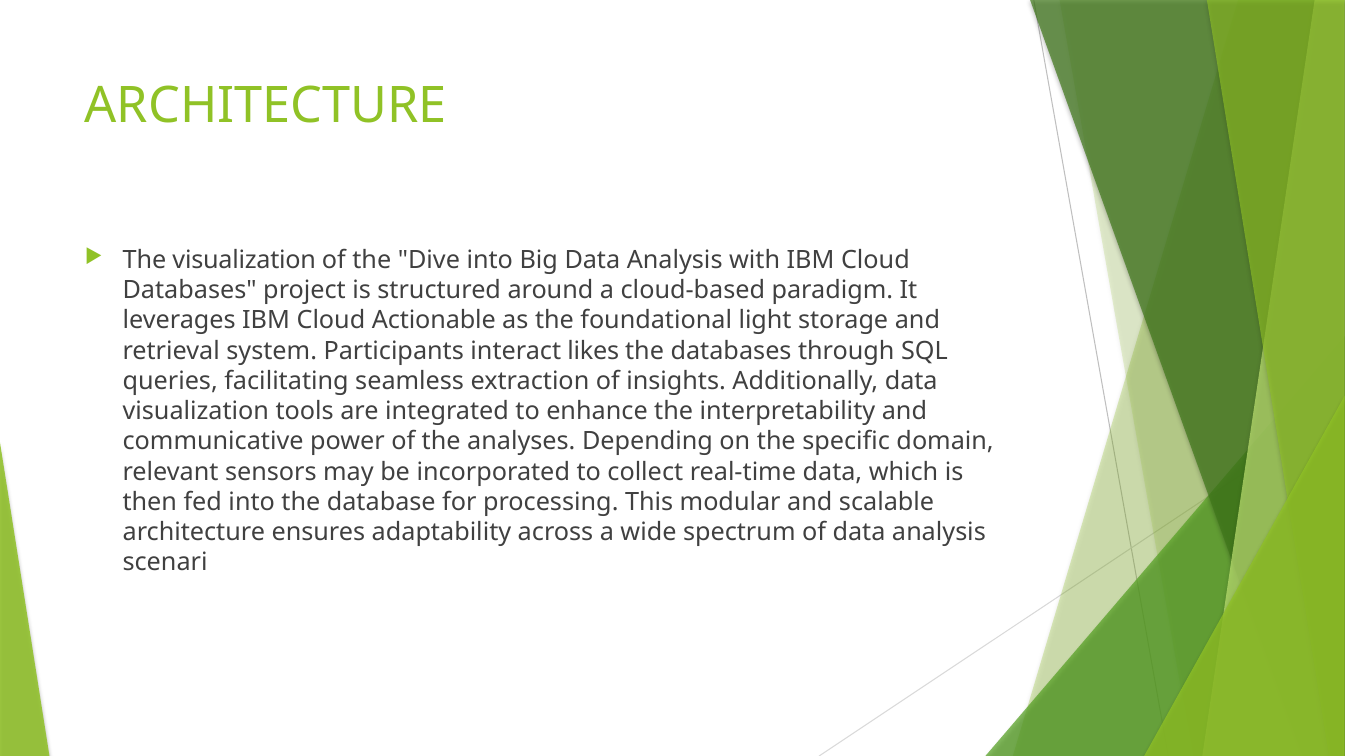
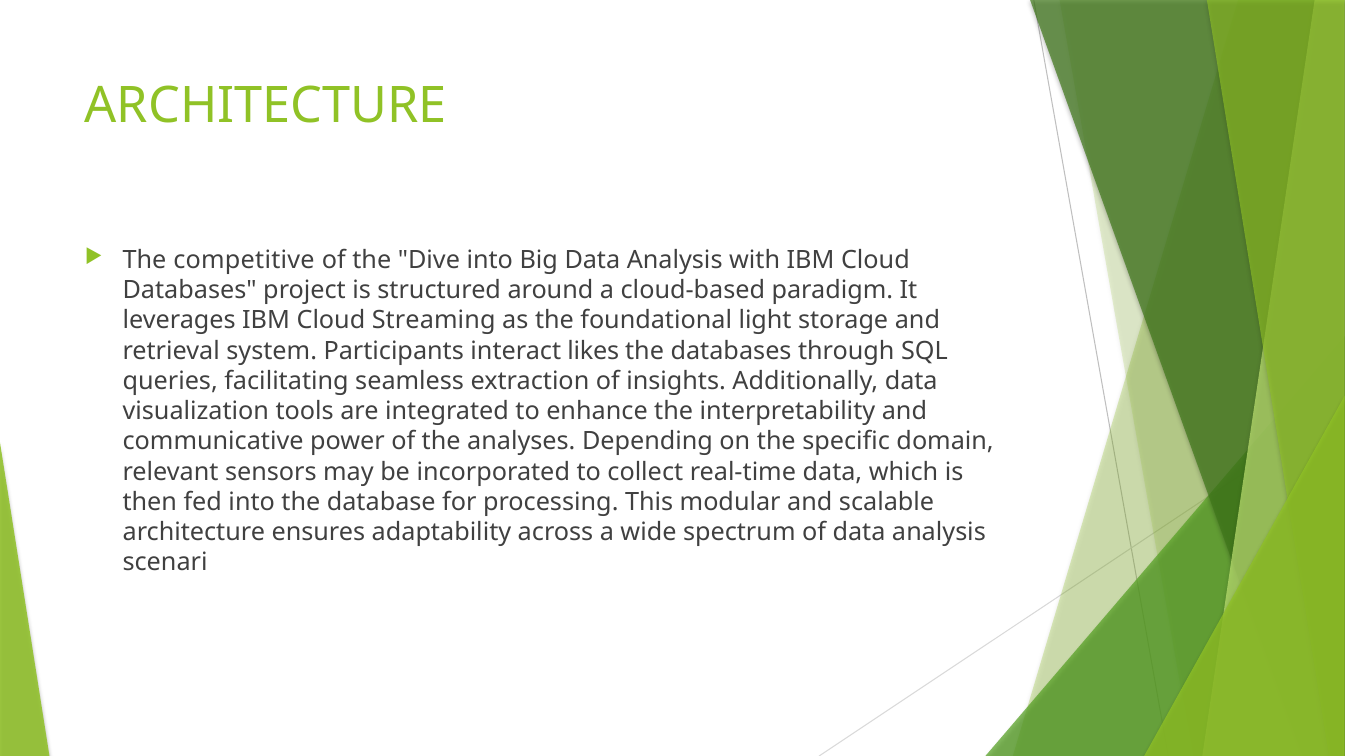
The visualization: visualization -> competitive
Actionable: Actionable -> Streaming
